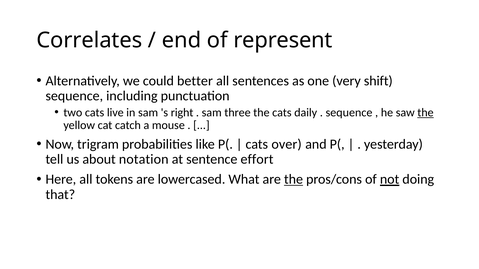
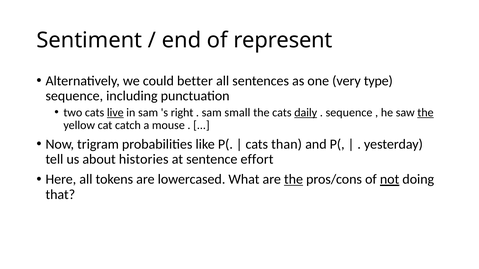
Correlates: Correlates -> Sentiment
shift: shift -> type
live underline: none -> present
three: three -> small
daily underline: none -> present
over: over -> than
notation: notation -> histories
